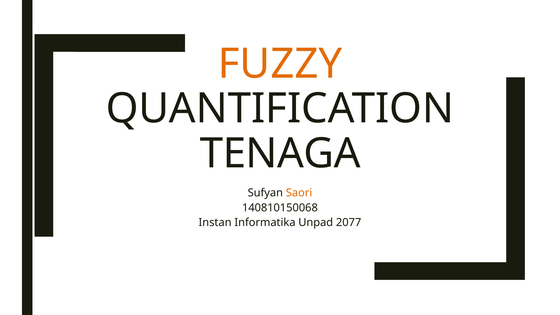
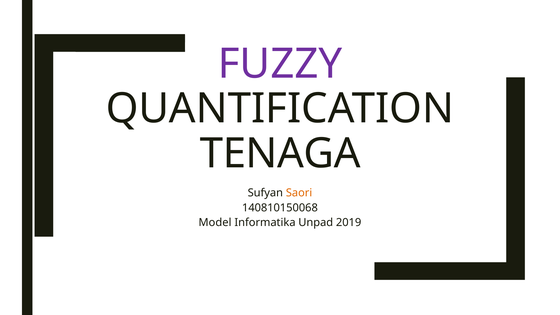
FUZZY colour: orange -> purple
Instan: Instan -> Model
2077: 2077 -> 2019
